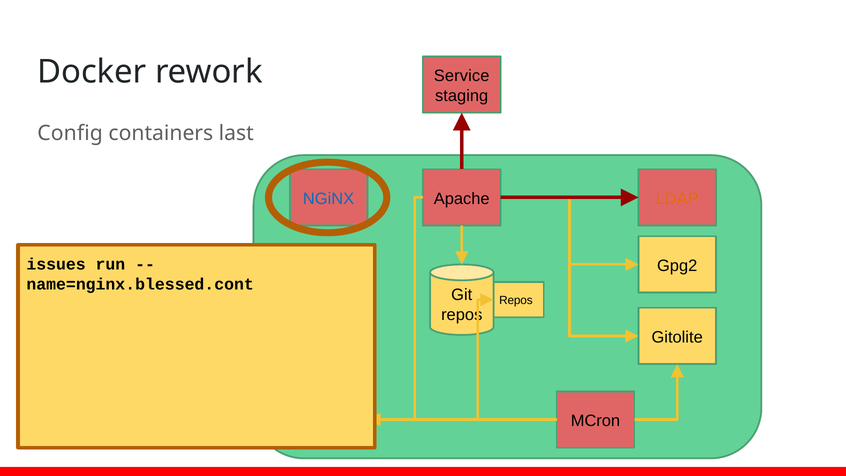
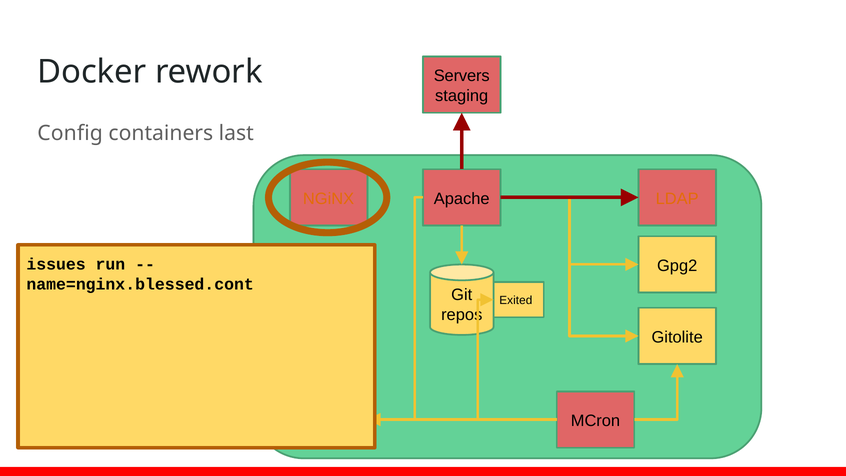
Service: Service -> Servers
NGiNX colour: blue -> orange
Repos at (516, 300): Repos -> Exited
